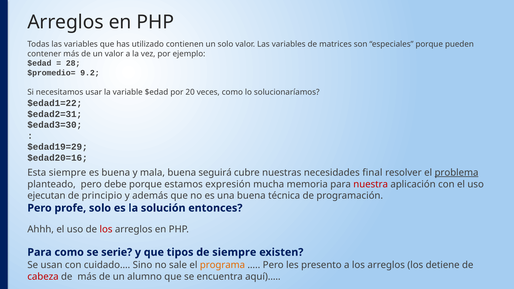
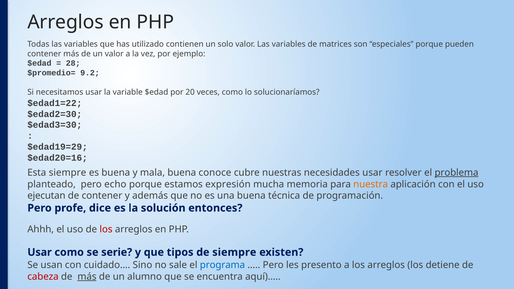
$edad2=31: $edad2=31 -> $edad2=30
seguirá: seguirá -> conoce
necesidades final: final -> usar
debe: debe -> echo
nuestra colour: red -> orange
de principio: principio -> contener
profe solo: solo -> dice
Para at (40, 252): Para -> Usar
programa colour: orange -> blue
más at (87, 277) underline: none -> present
